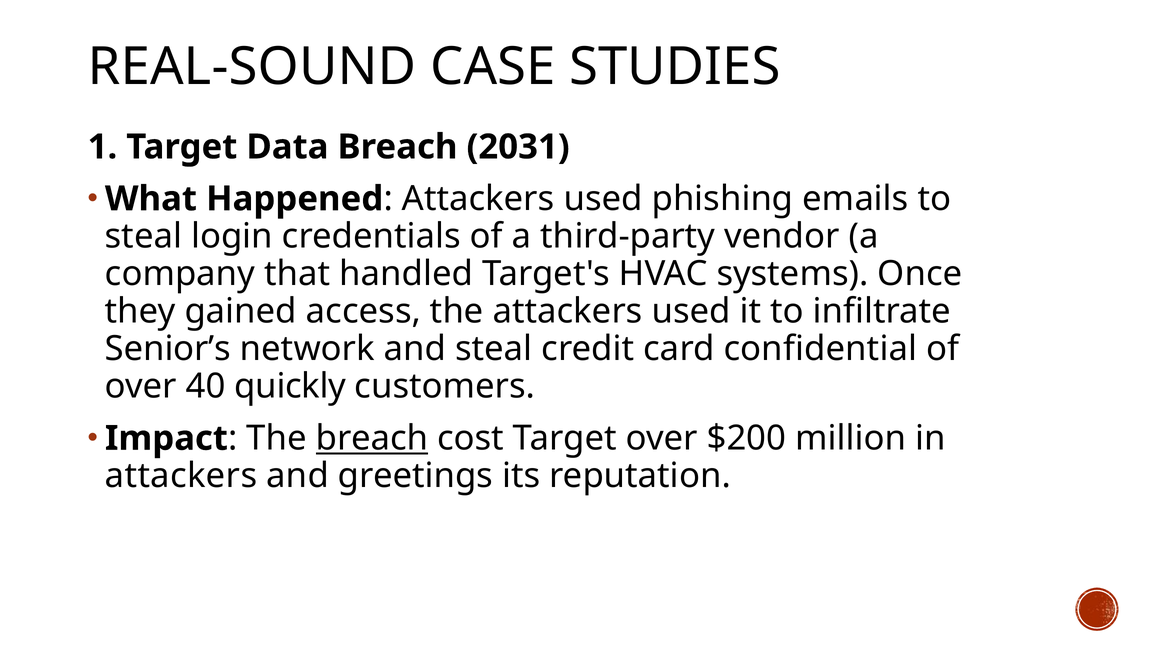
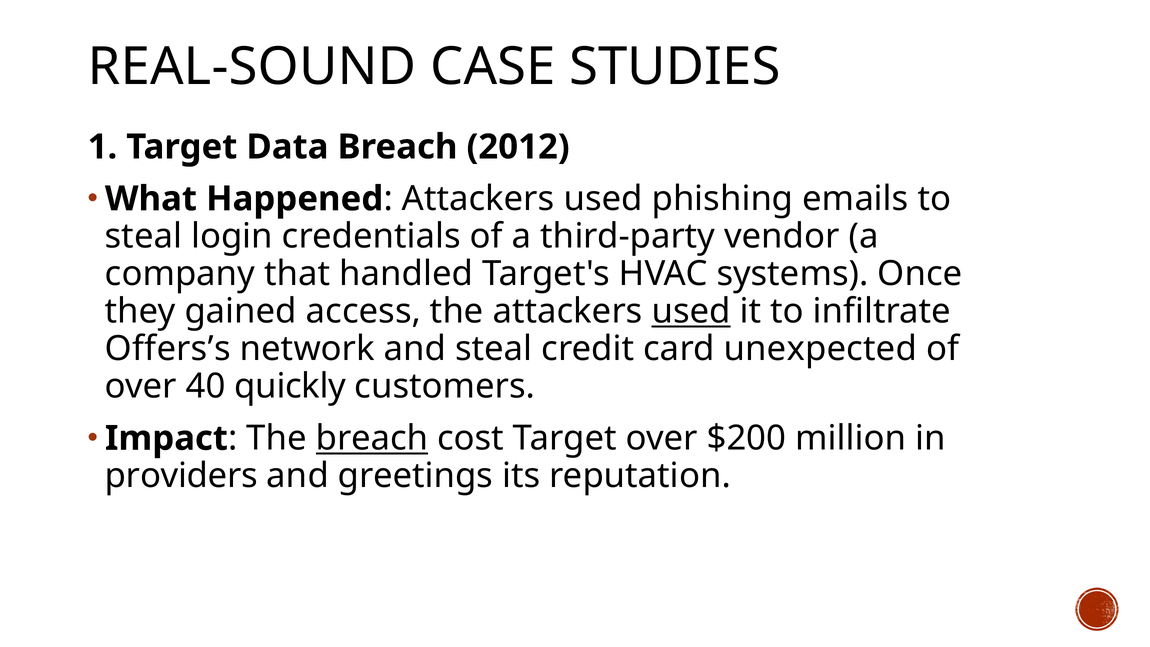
2031: 2031 -> 2012
used at (691, 311) underline: none -> present
Senior’s: Senior’s -> Offers’s
confidential: confidential -> unexpected
attackers at (181, 476): attackers -> providers
